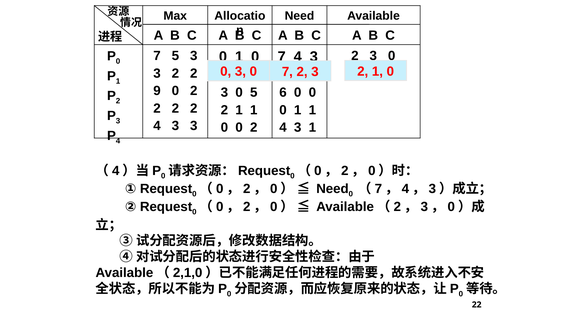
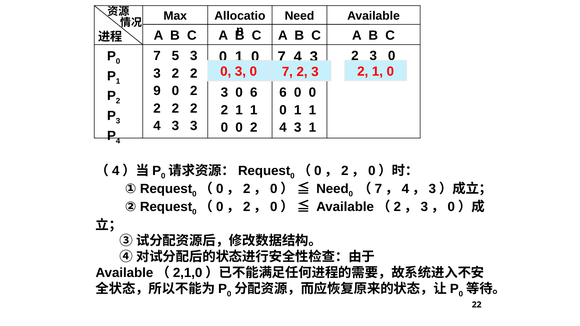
3 0 5: 5 -> 6
